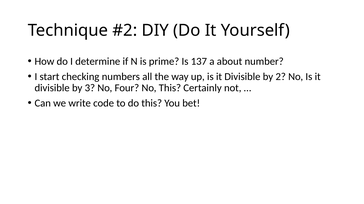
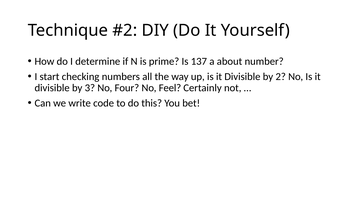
No This: This -> Feel
